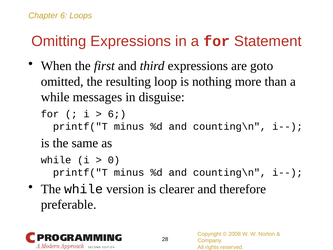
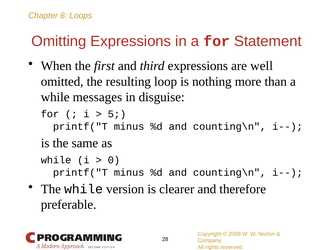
goto: goto -> well
6 at (117, 114): 6 -> 5
